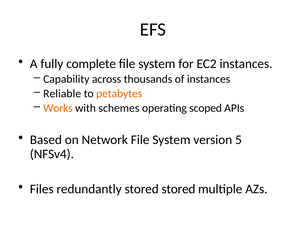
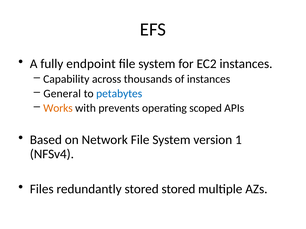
complete: complete -> endpoint
Reliable: Reliable -> General
petabytes colour: orange -> blue
schemes: schemes -> prevents
5: 5 -> 1
